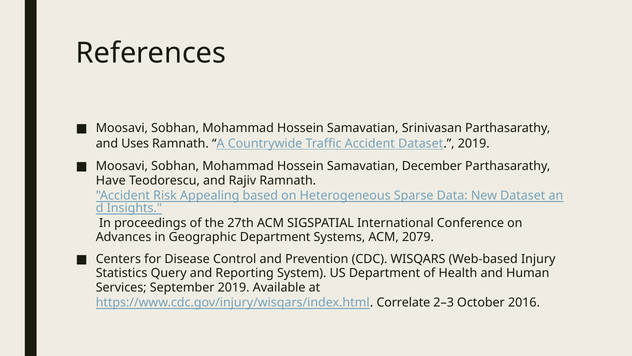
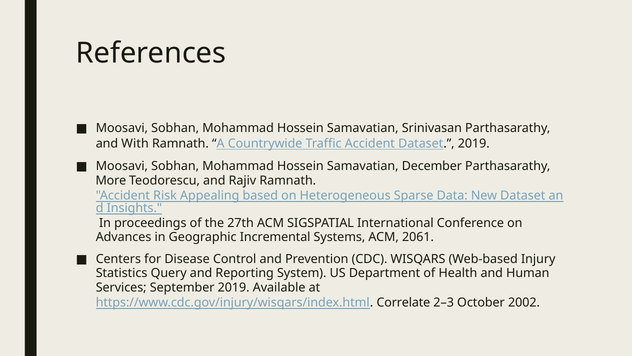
Uses: Uses -> With
Have: Have -> More
Geographic Department: Department -> Incremental
2079: 2079 -> 2061
2016: 2016 -> 2002
